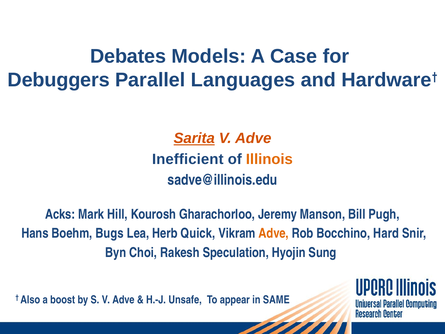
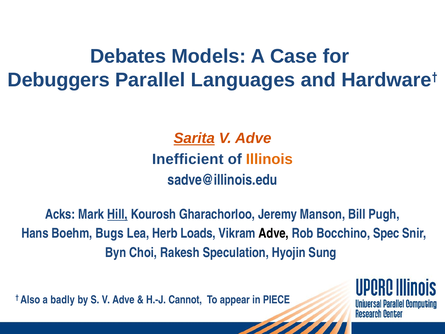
Hill underline: none -> present
Quick: Quick -> Loads
Adve at (274, 233) colour: orange -> black
Hard: Hard -> Spec
boost: boost -> badly
Unsafe: Unsafe -> Cannot
SAME: SAME -> PIECE
